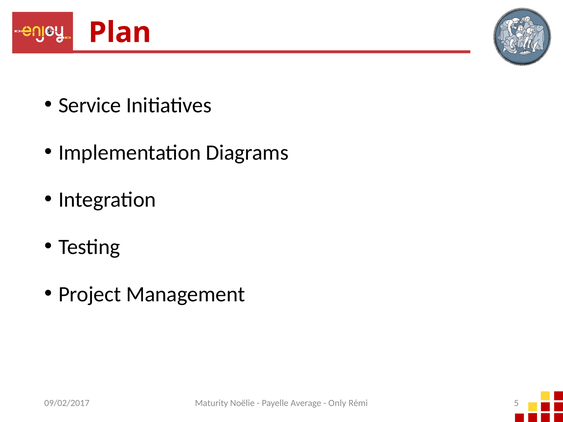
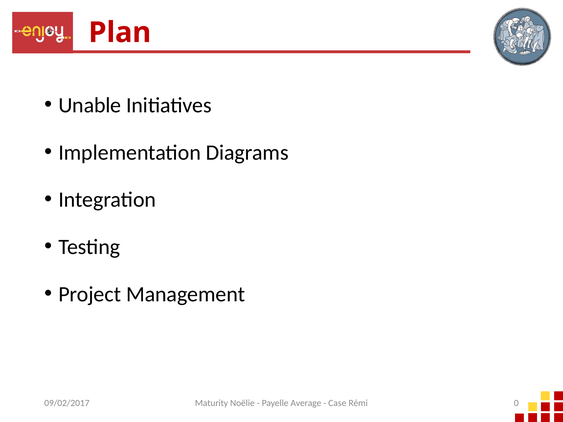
Service: Service -> Unable
Only: Only -> Case
5: 5 -> 0
